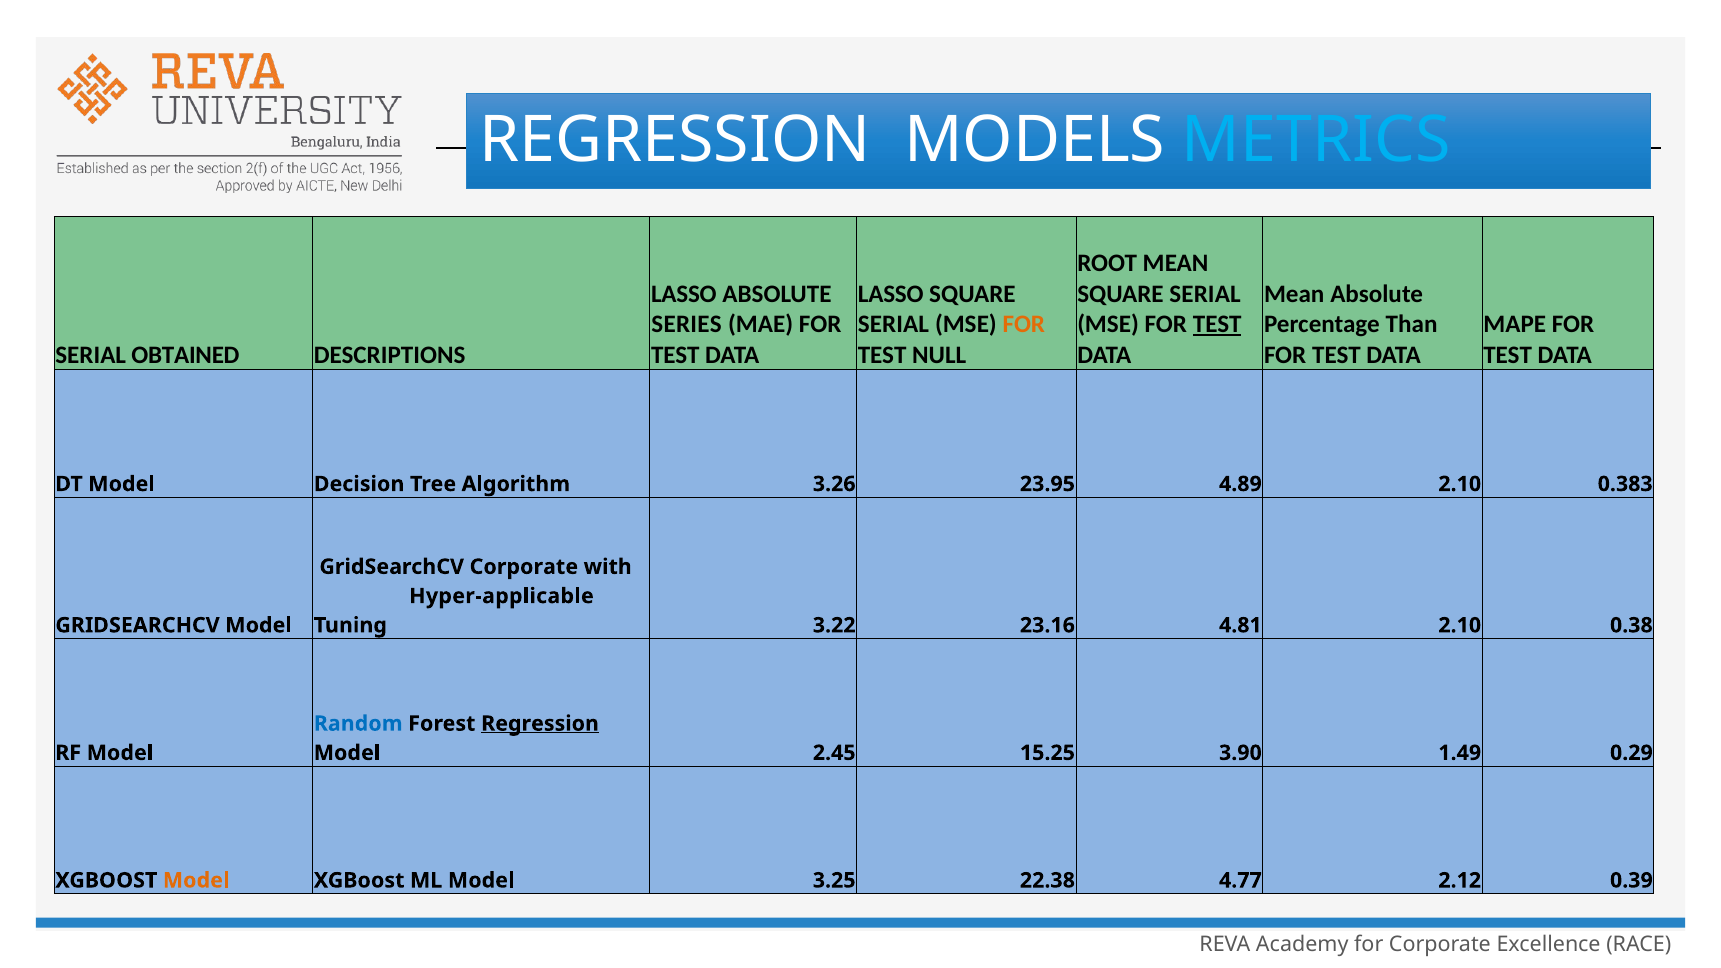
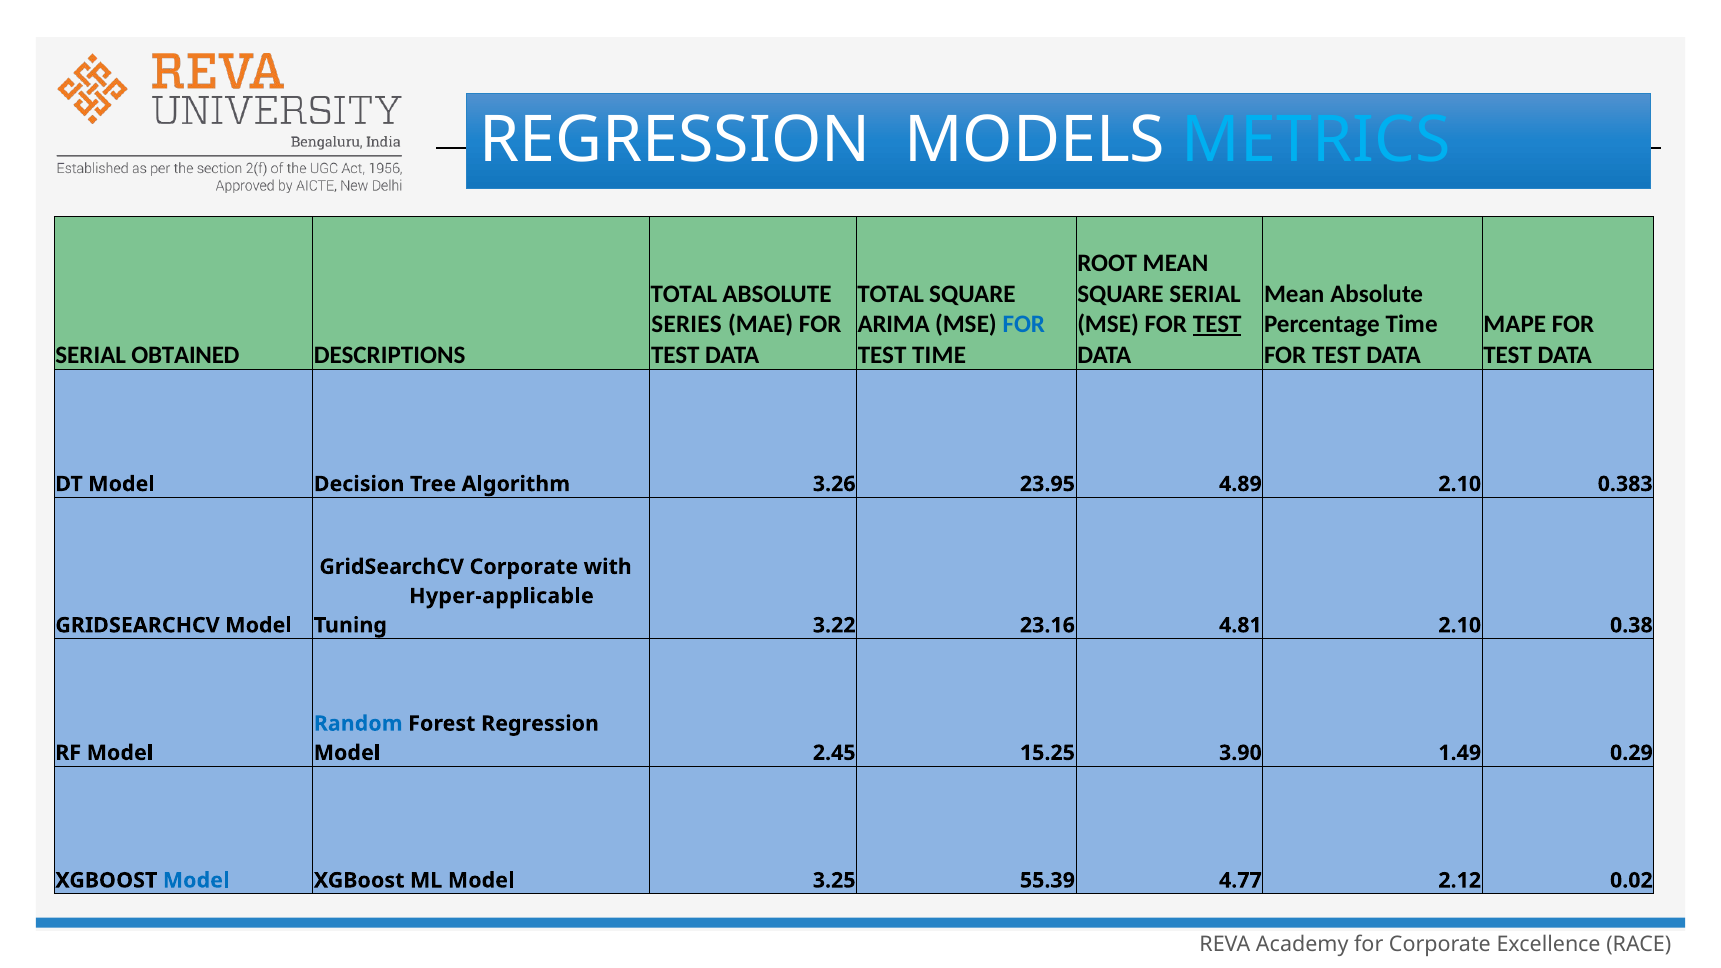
LASSO at (684, 294): LASSO -> TOTAL
LASSO at (891, 294): LASSO -> TOTAL
SERIAL at (893, 324): SERIAL -> ARIMA
FOR at (1024, 324) colour: orange -> blue
Percentage Than: Than -> Time
TEST NULL: NULL -> TIME
Regression at (540, 724) underline: present -> none
Model at (196, 880) colour: orange -> blue
22.38: 22.38 -> 55.39
0.39: 0.39 -> 0.02
